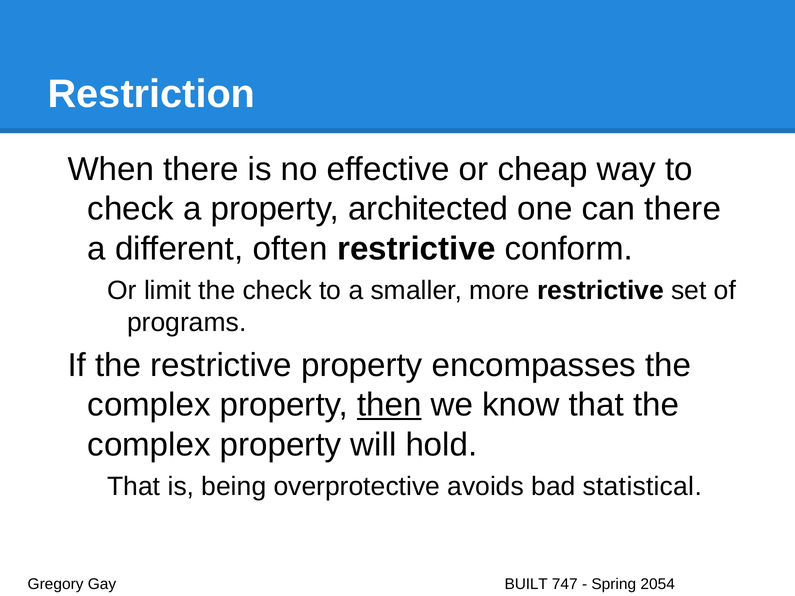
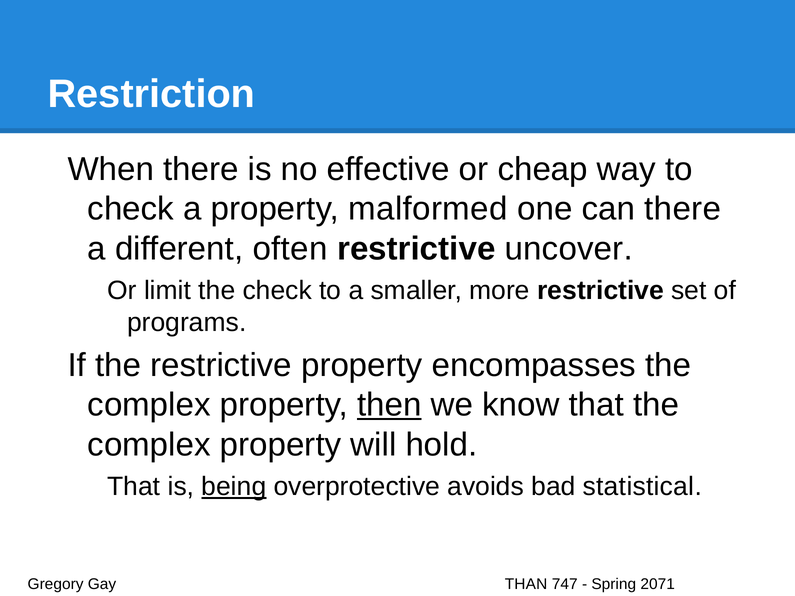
architected: architected -> malformed
conform: conform -> uncover
being underline: none -> present
BUILT: BUILT -> THAN
2054: 2054 -> 2071
